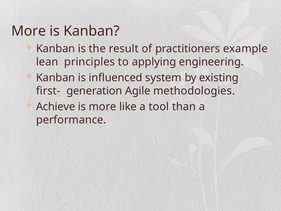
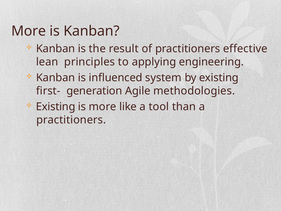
example: example -> effective
Achieve at (56, 107): Achieve -> Existing
performance at (71, 120): performance -> practitioners
